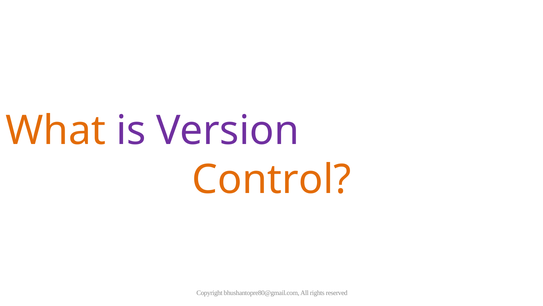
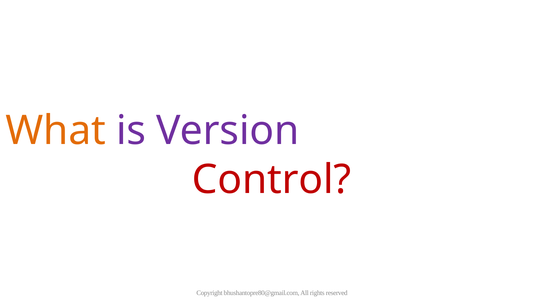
Control colour: orange -> red
